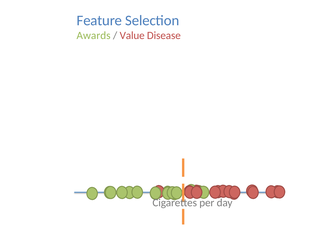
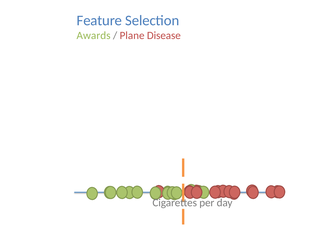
Value: Value -> Plane
